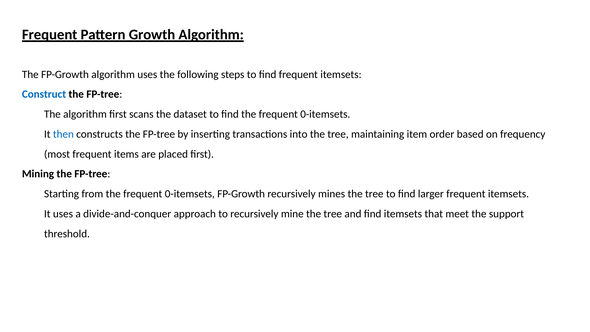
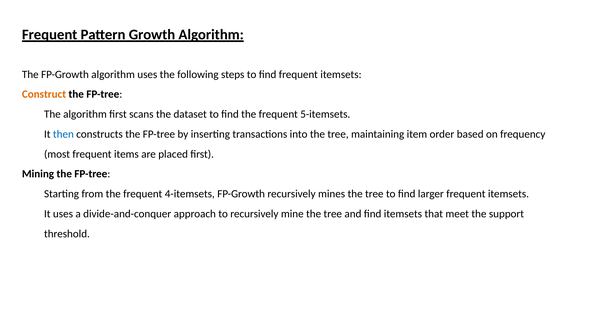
Construct colour: blue -> orange
find the frequent 0-itemsets: 0-itemsets -> 5-itemsets
from the frequent 0-itemsets: 0-itemsets -> 4-itemsets
